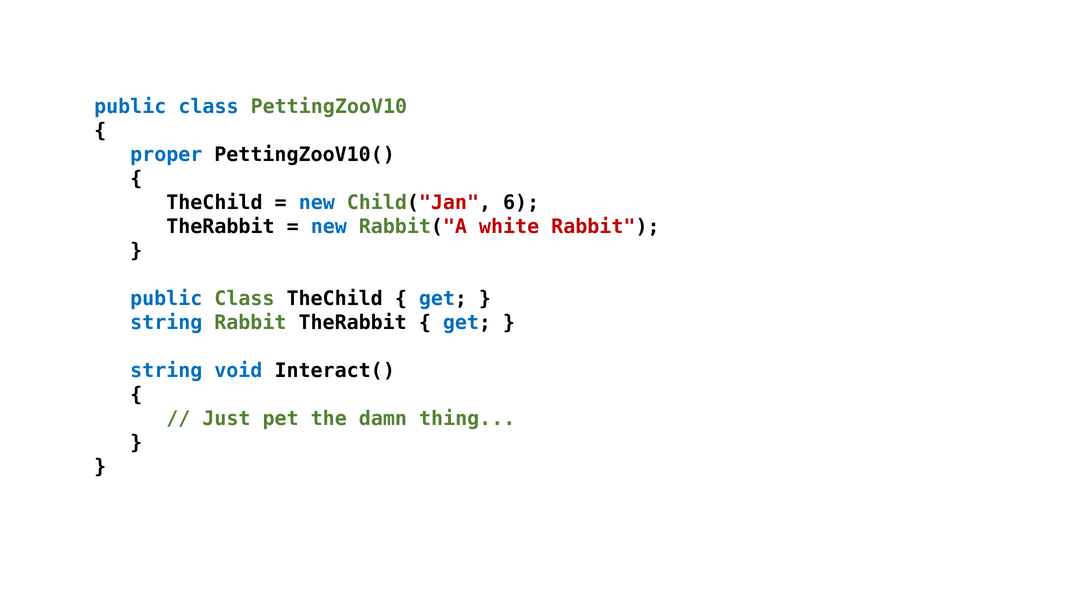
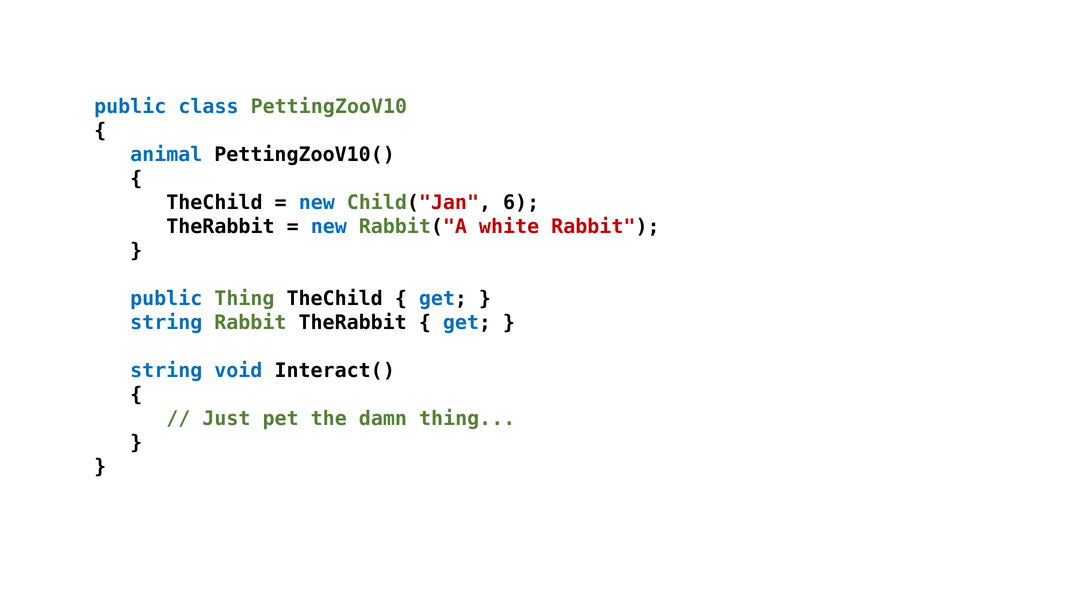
proper: proper -> animal
Class at (244, 299): Class -> Thing
